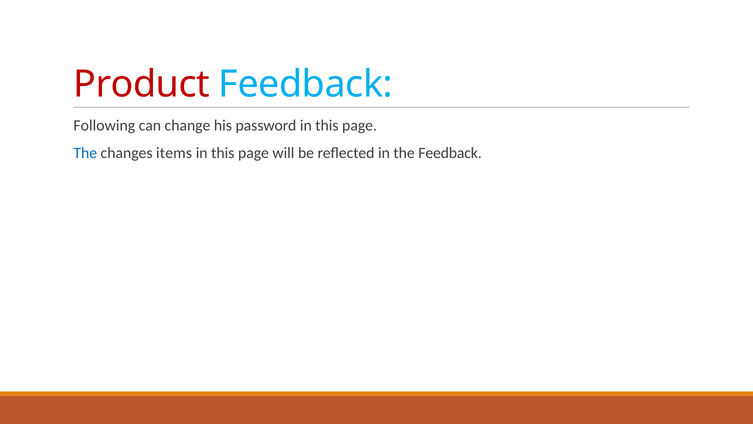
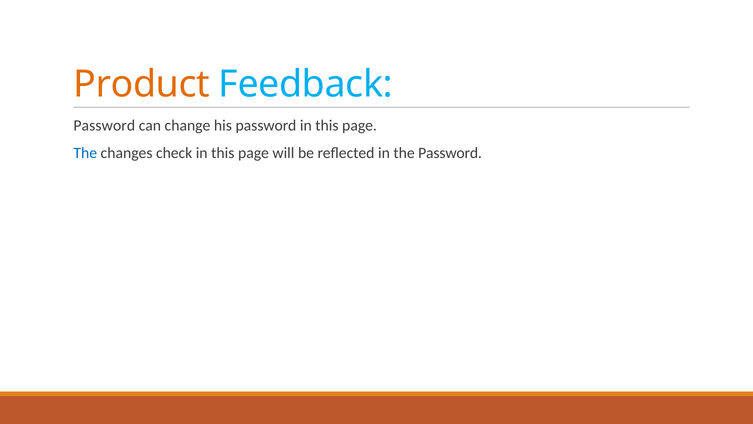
Product colour: red -> orange
Following at (104, 125): Following -> Password
items: items -> check
the Feedback: Feedback -> Password
